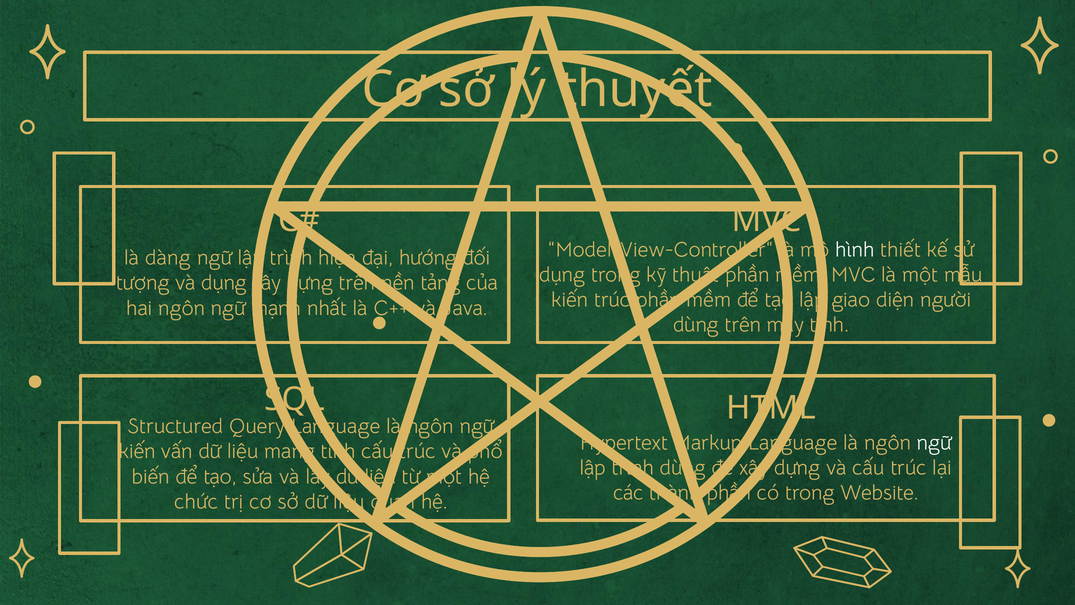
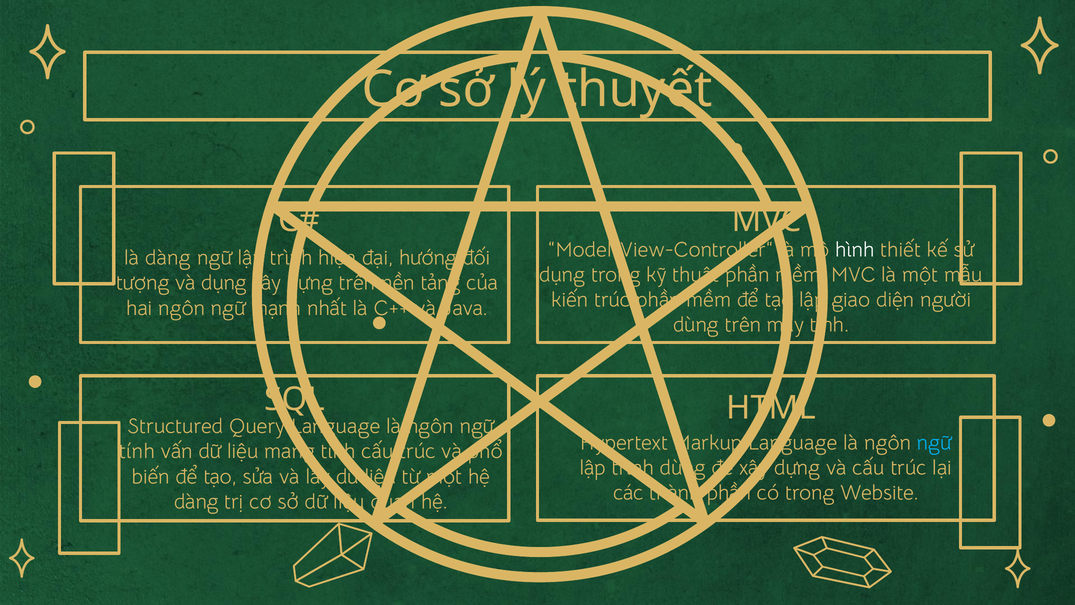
ngữ at (934, 443) colour: white -> light blue
kiến at (137, 451): kiến -> tính
chức at (196, 502): chức -> dàng
